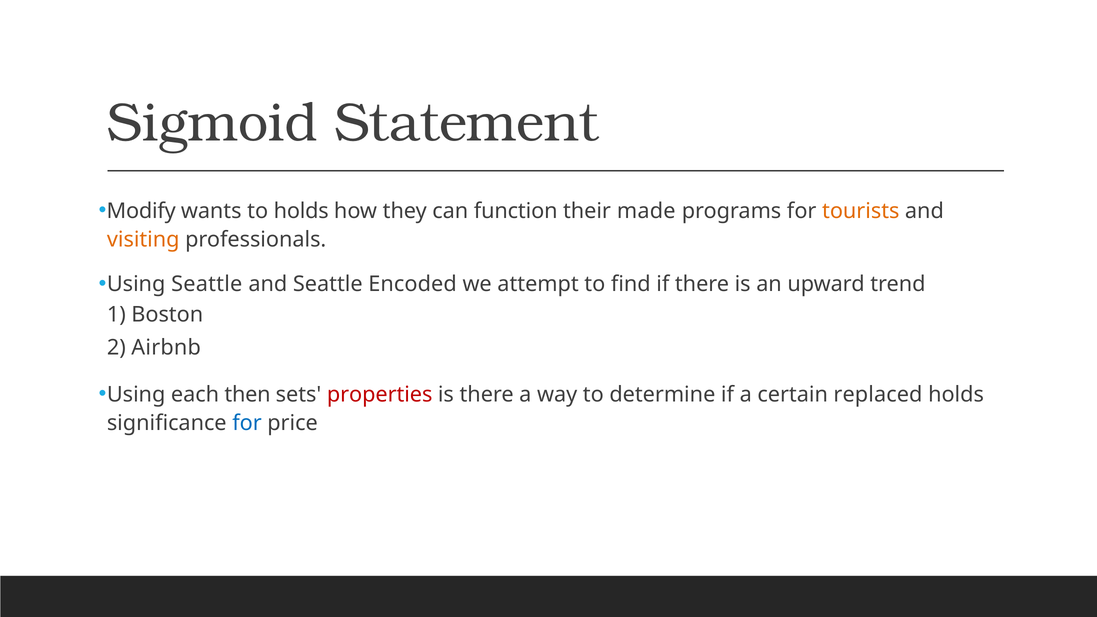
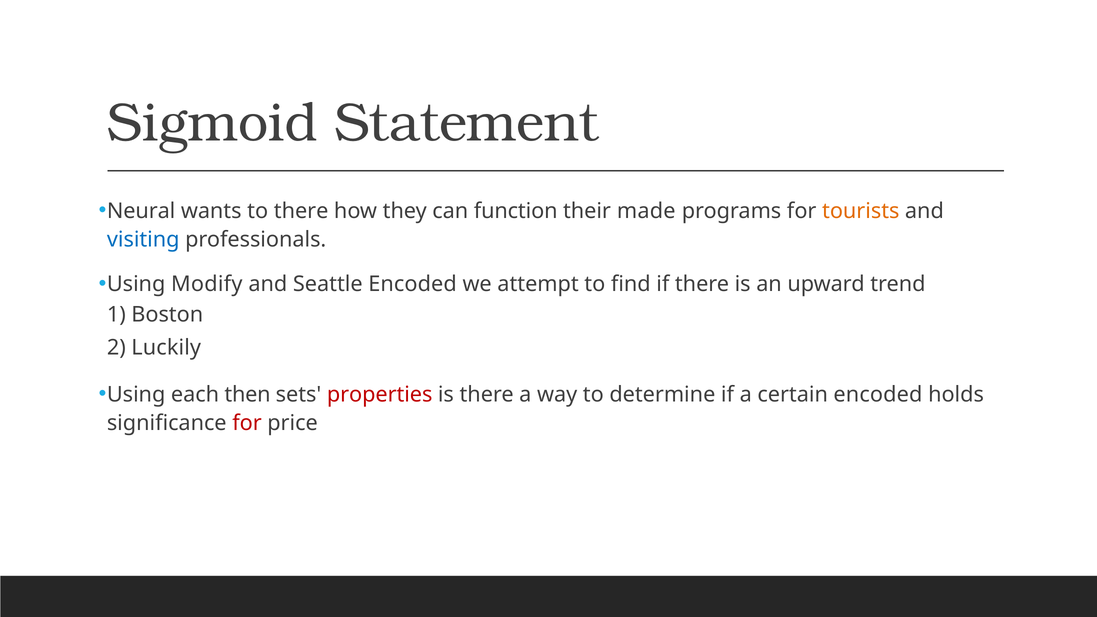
Modify: Modify -> Neural
to holds: holds -> there
visiting colour: orange -> blue
Using Seattle: Seattle -> Modify
Airbnb: Airbnb -> Luckily
certain replaced: replaced -> encoded
for at (247, 423) colour: blue -> red
